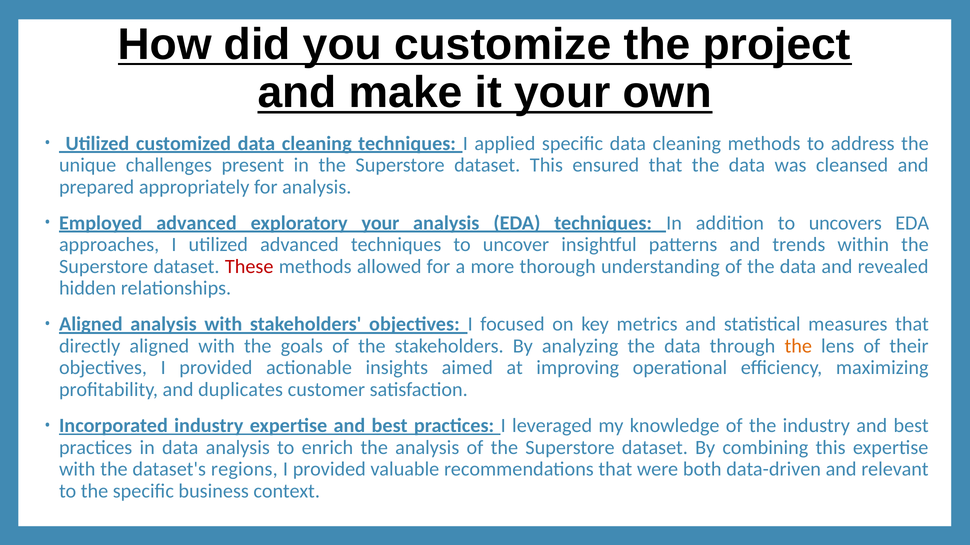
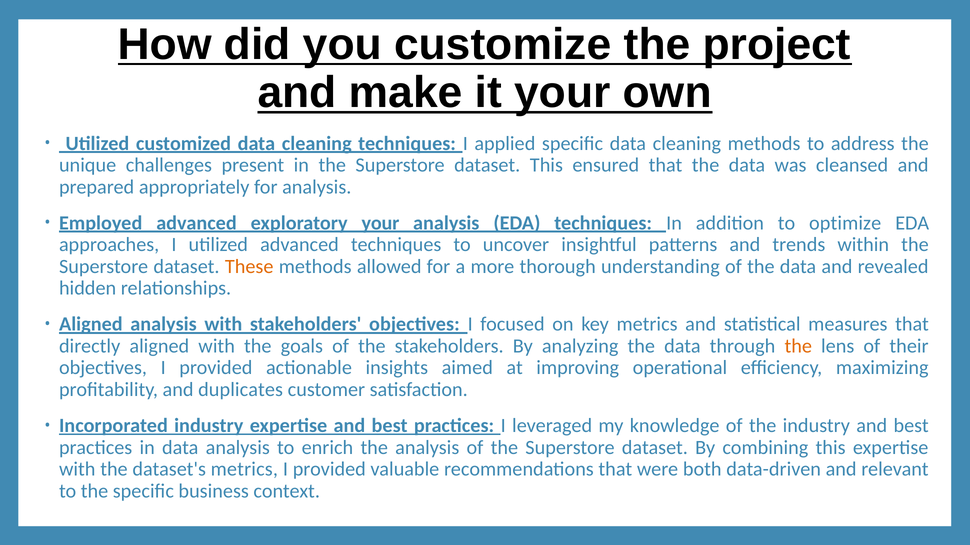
uncovers: uncovers -> optimize
These colour: red -> orange
dataset's regions: regions -> metrics
